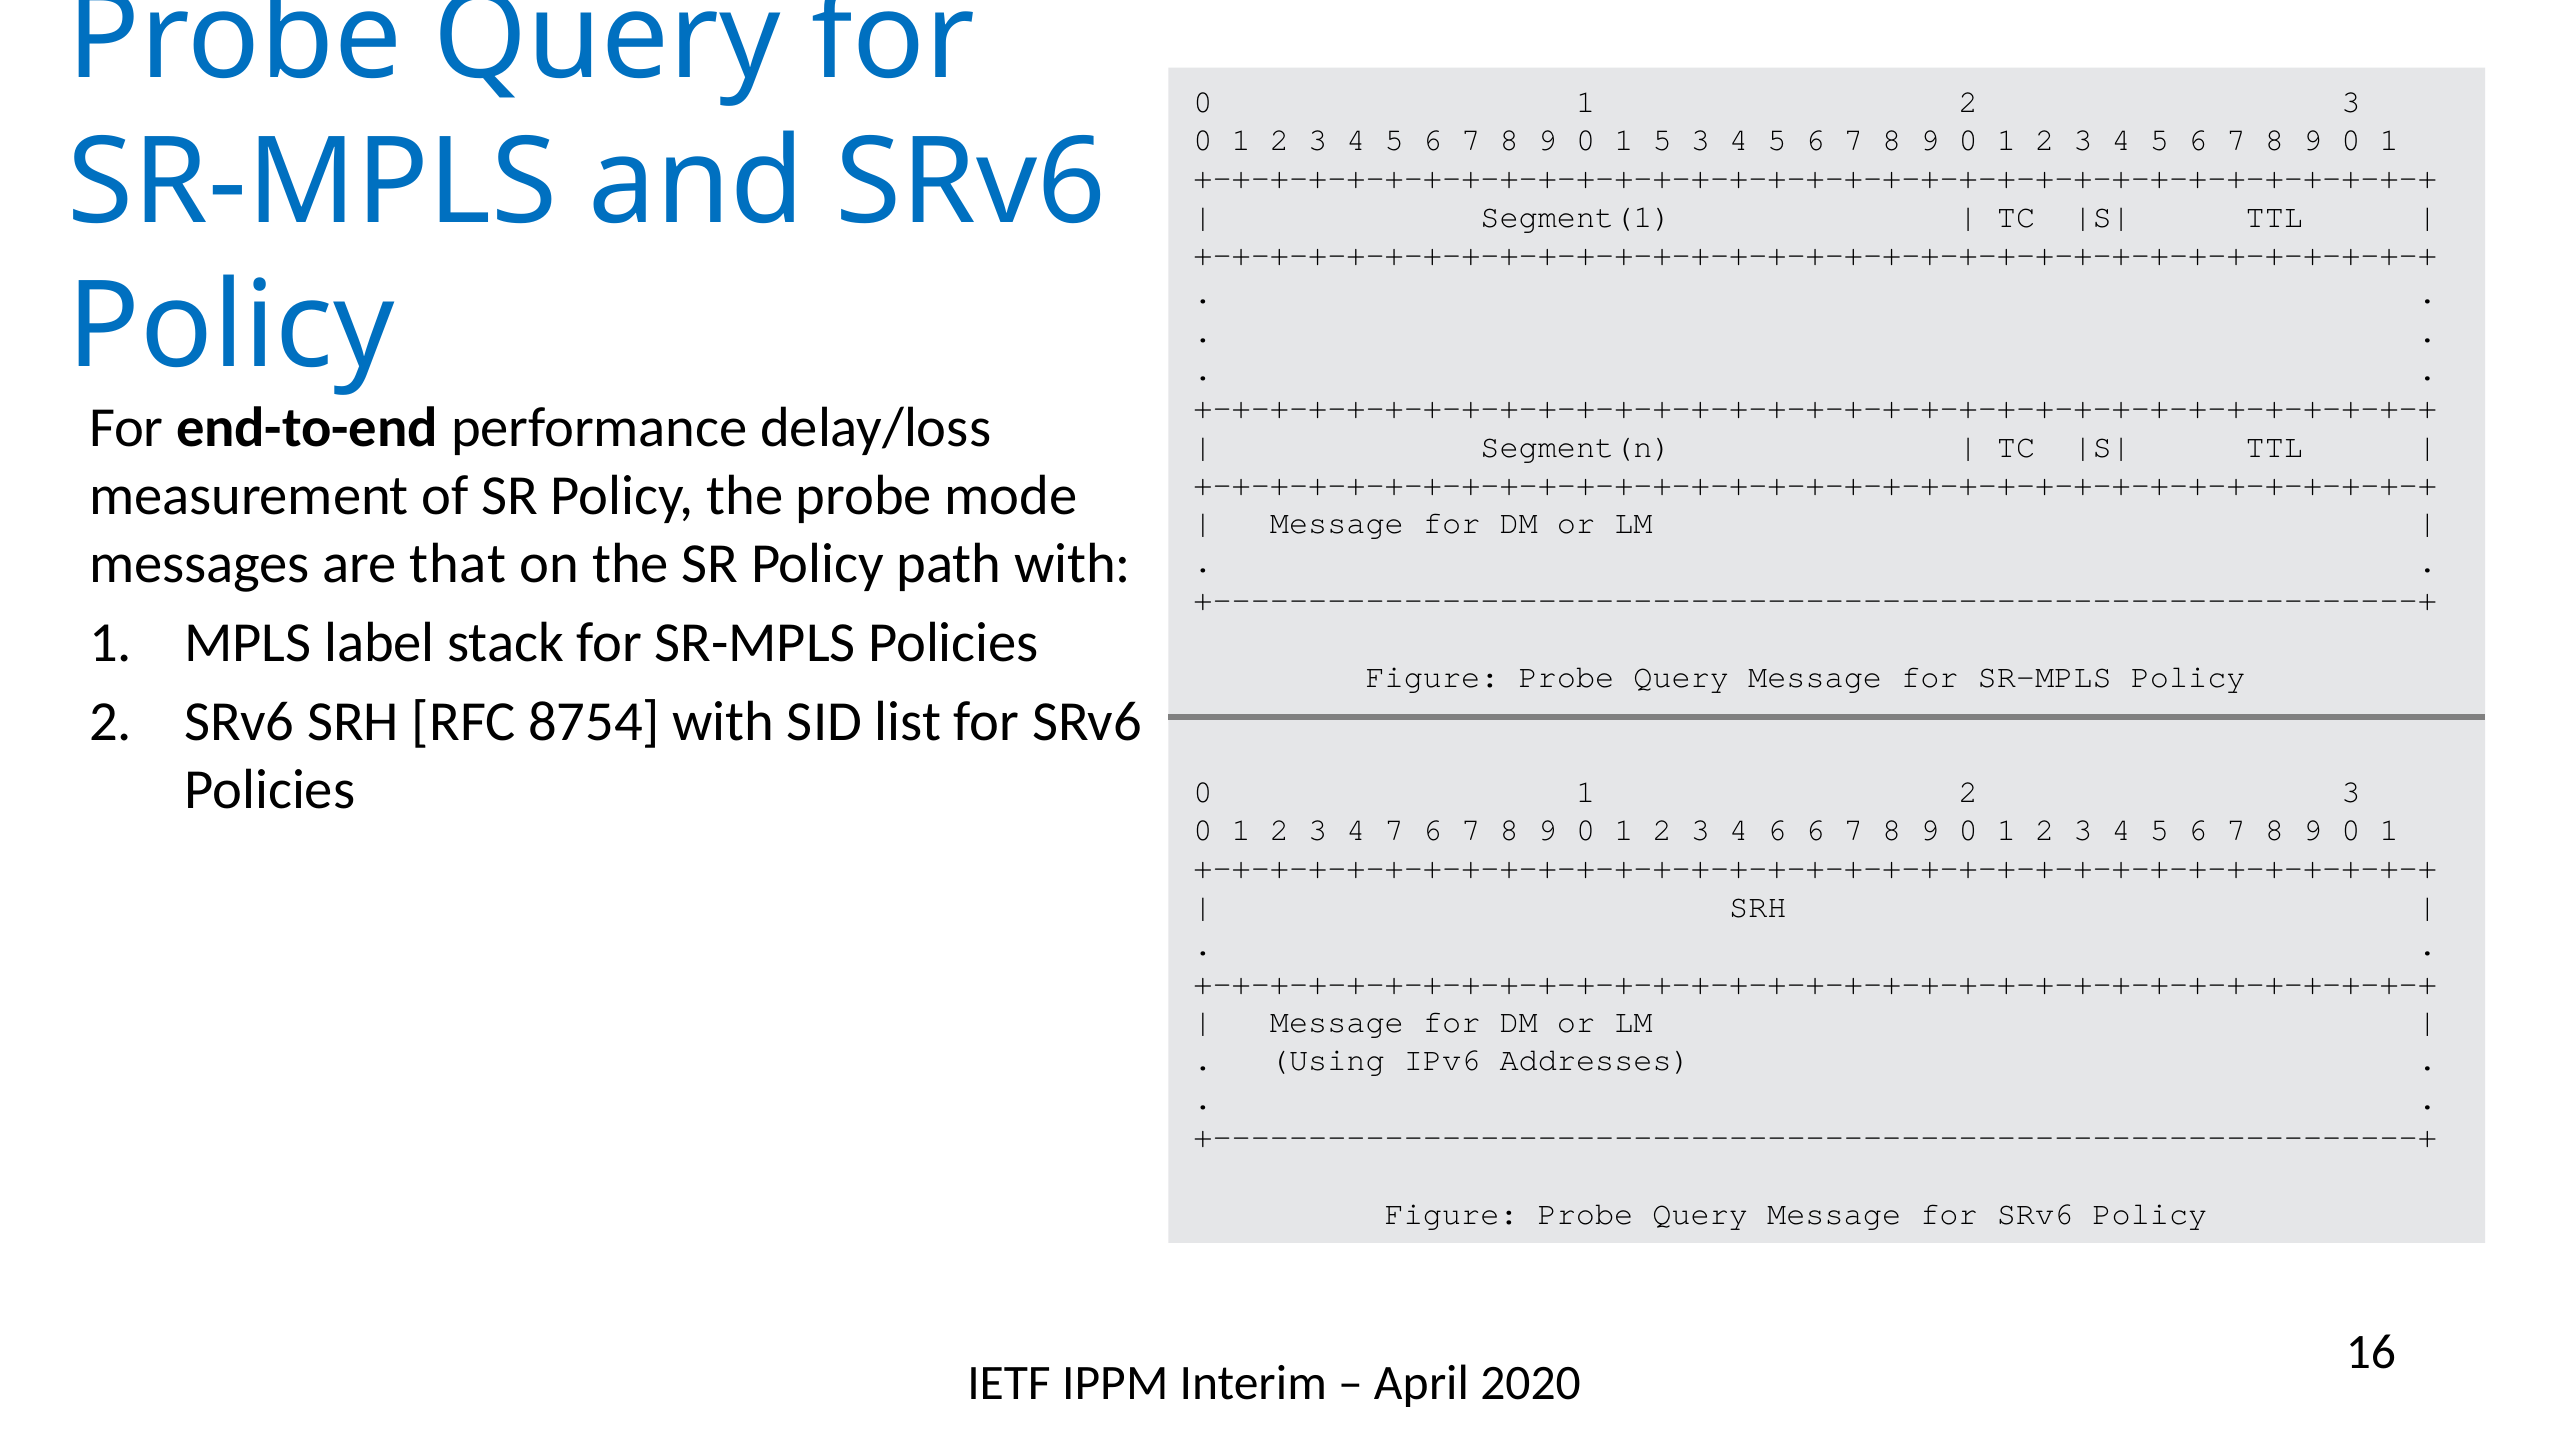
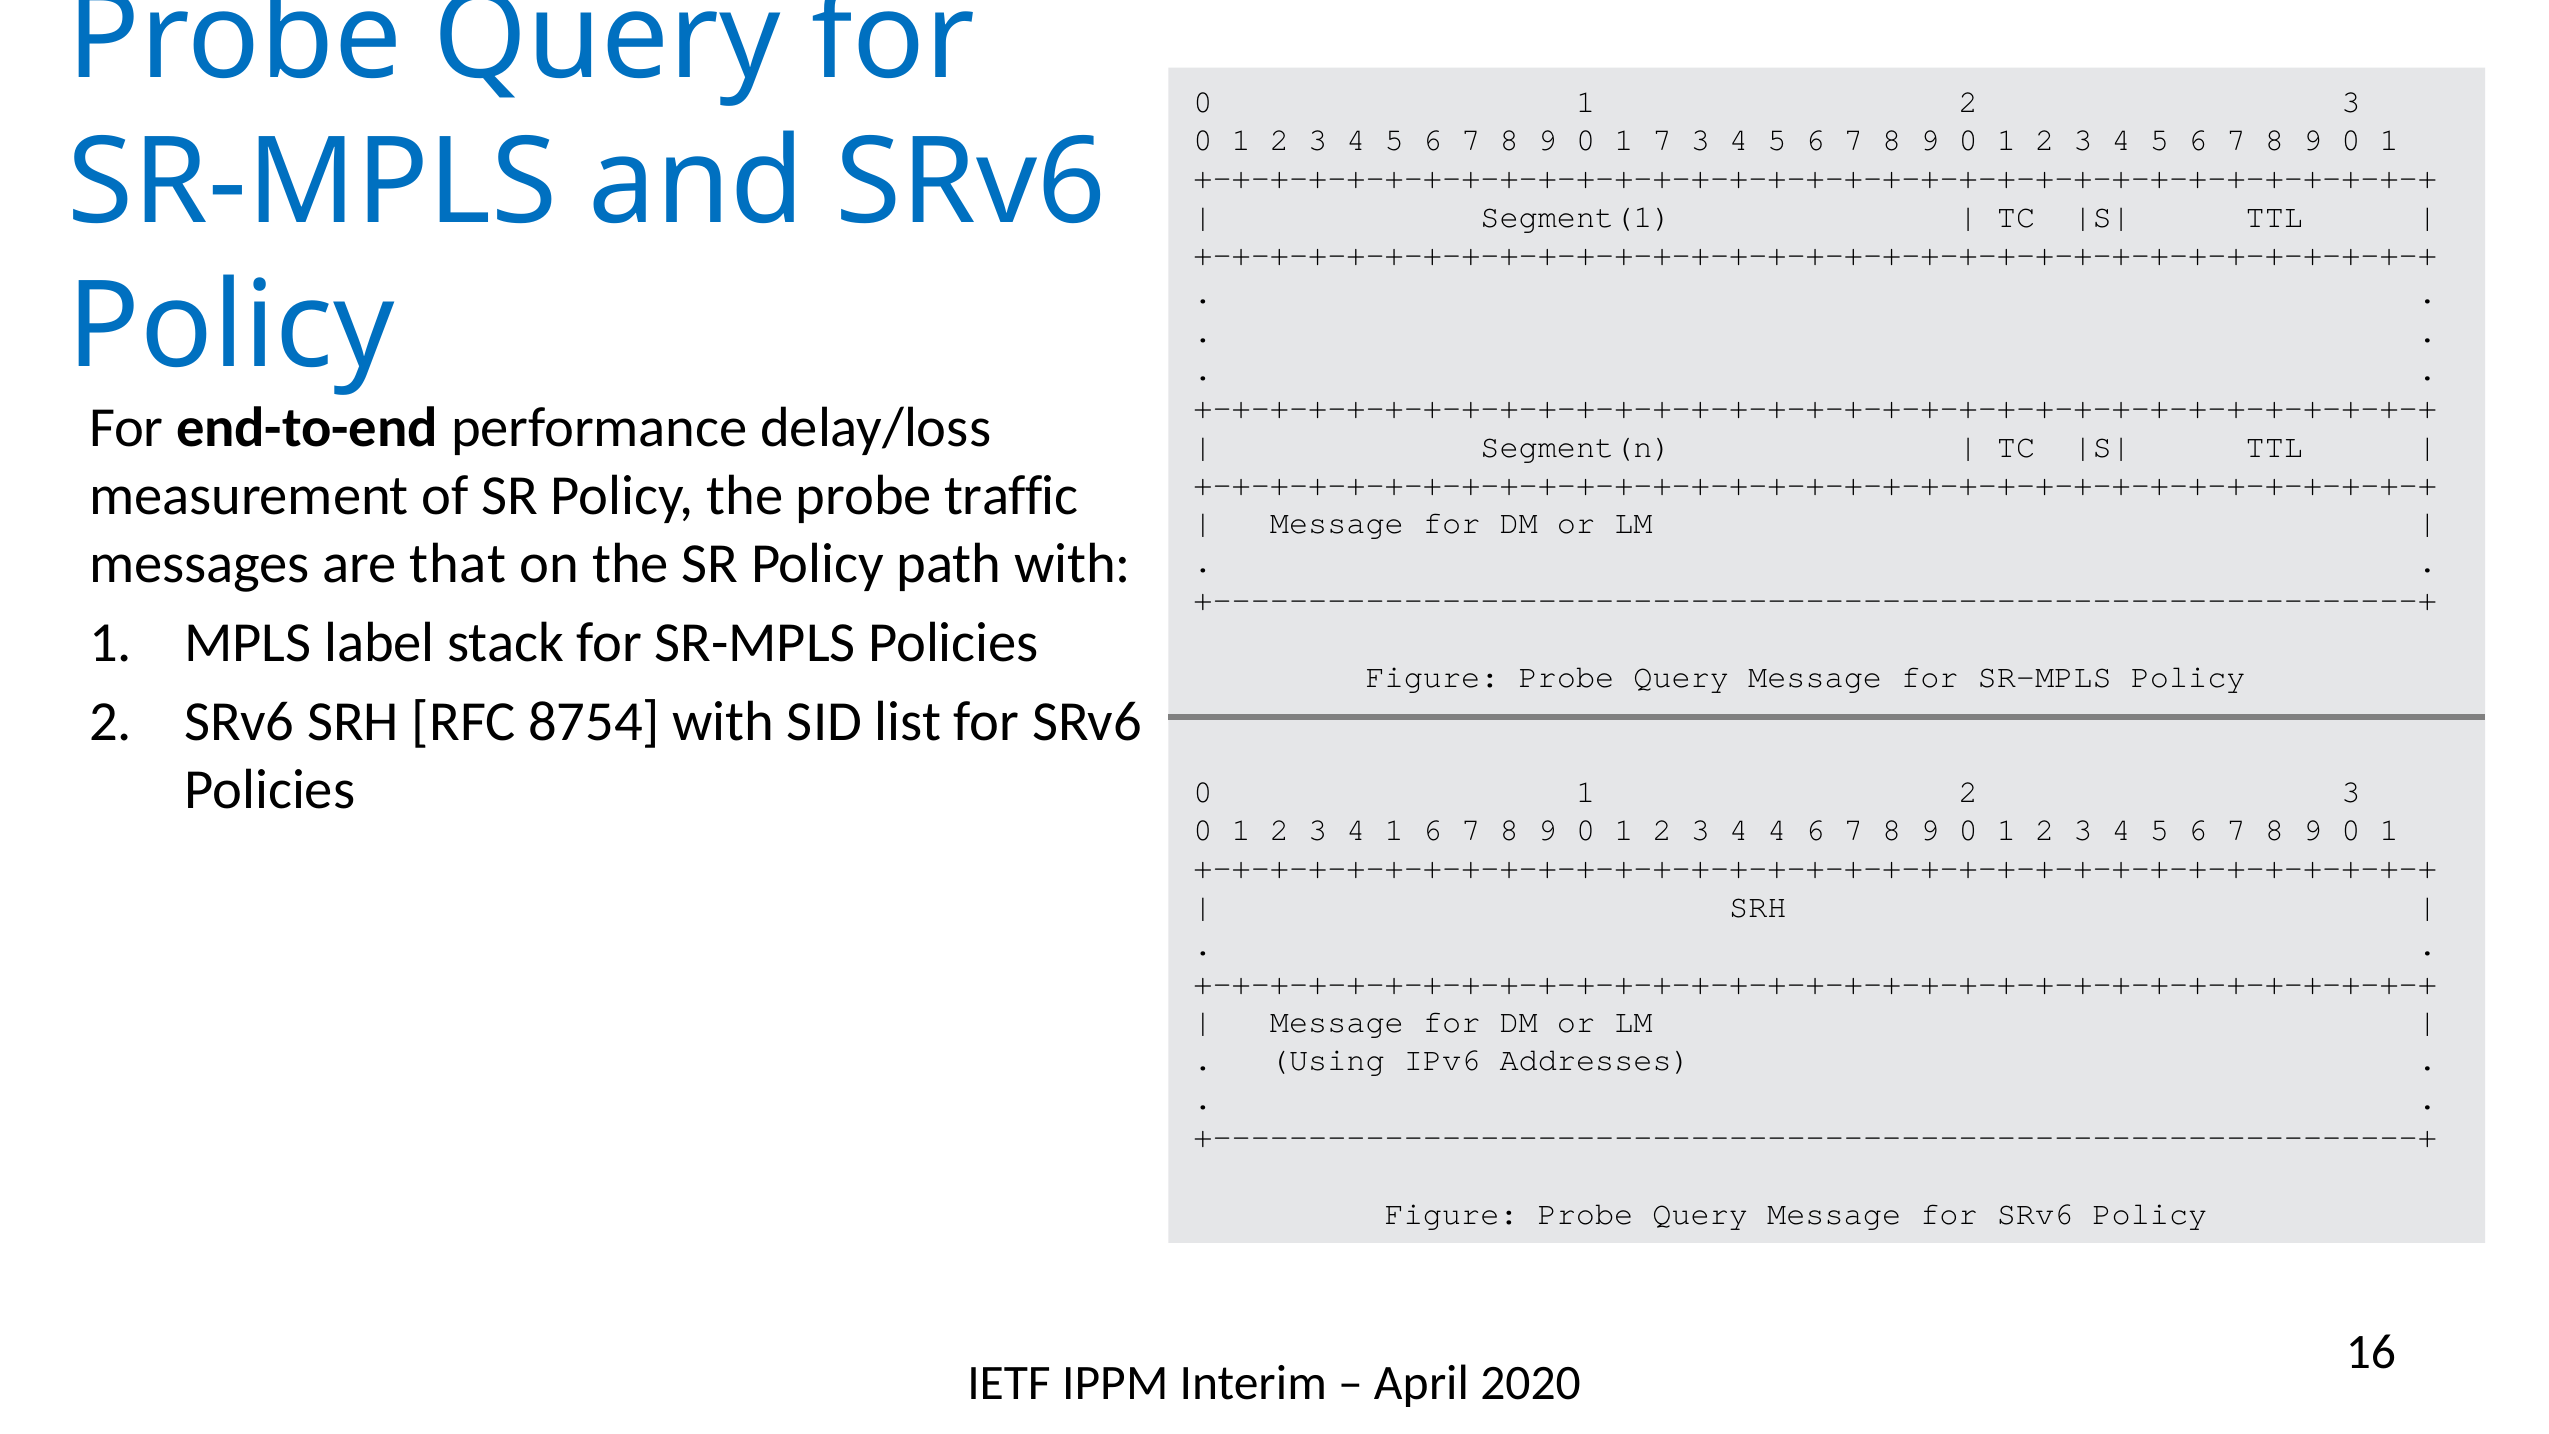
1 5: 5 -> 7
mode: mode -> traffic
4 7: 7 -> 1
4 6: 6 -> 4
